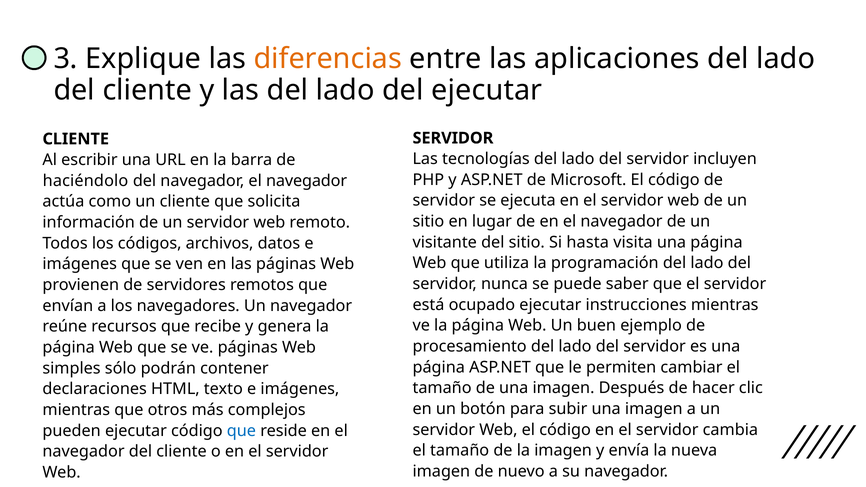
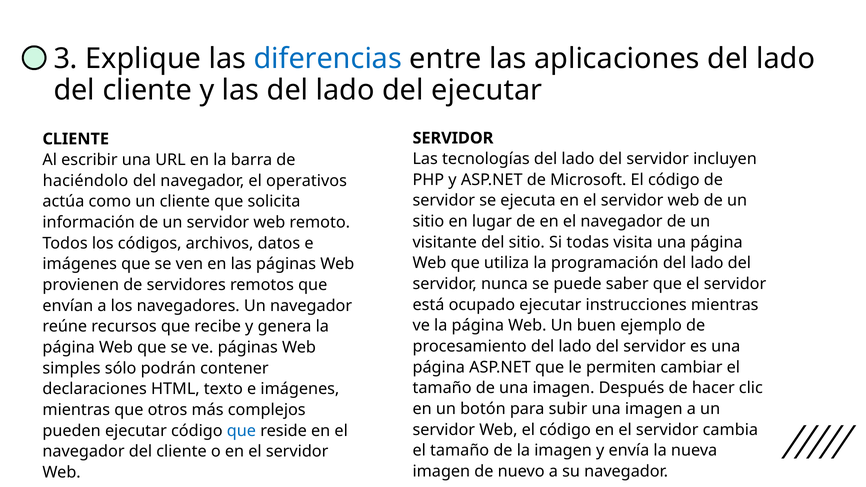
diferencias colour: orange -> blue
navegador el navegador: navegador -> operativos
hasta: hasta -> todas
